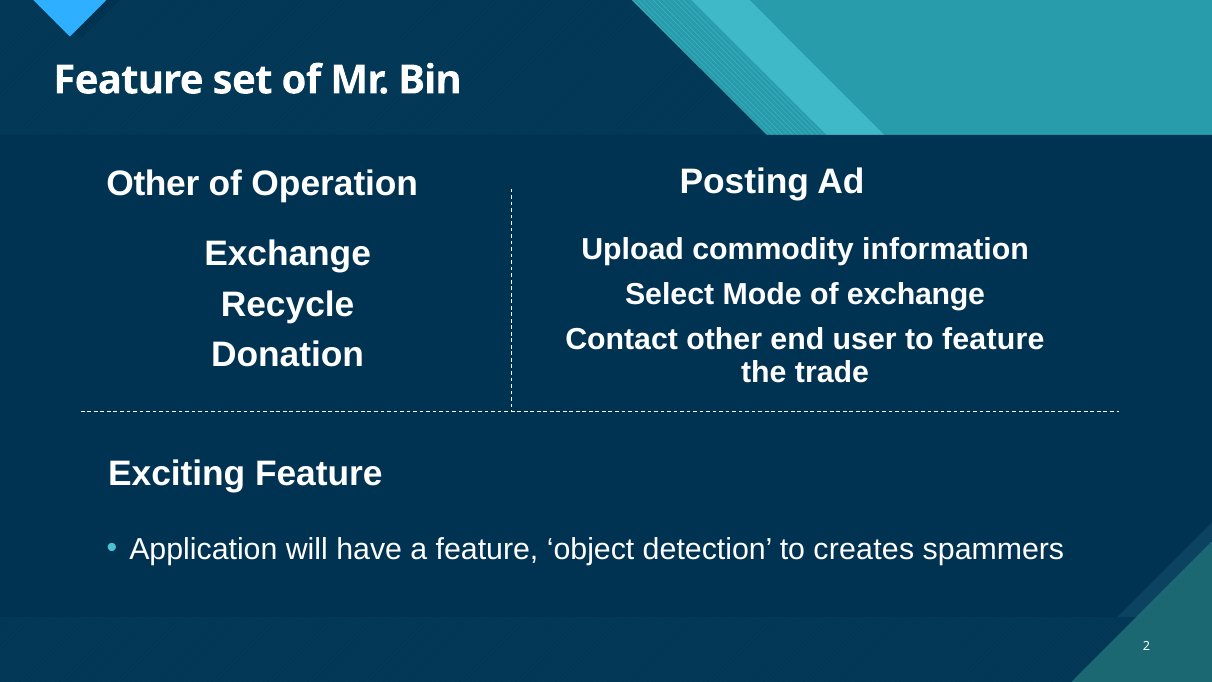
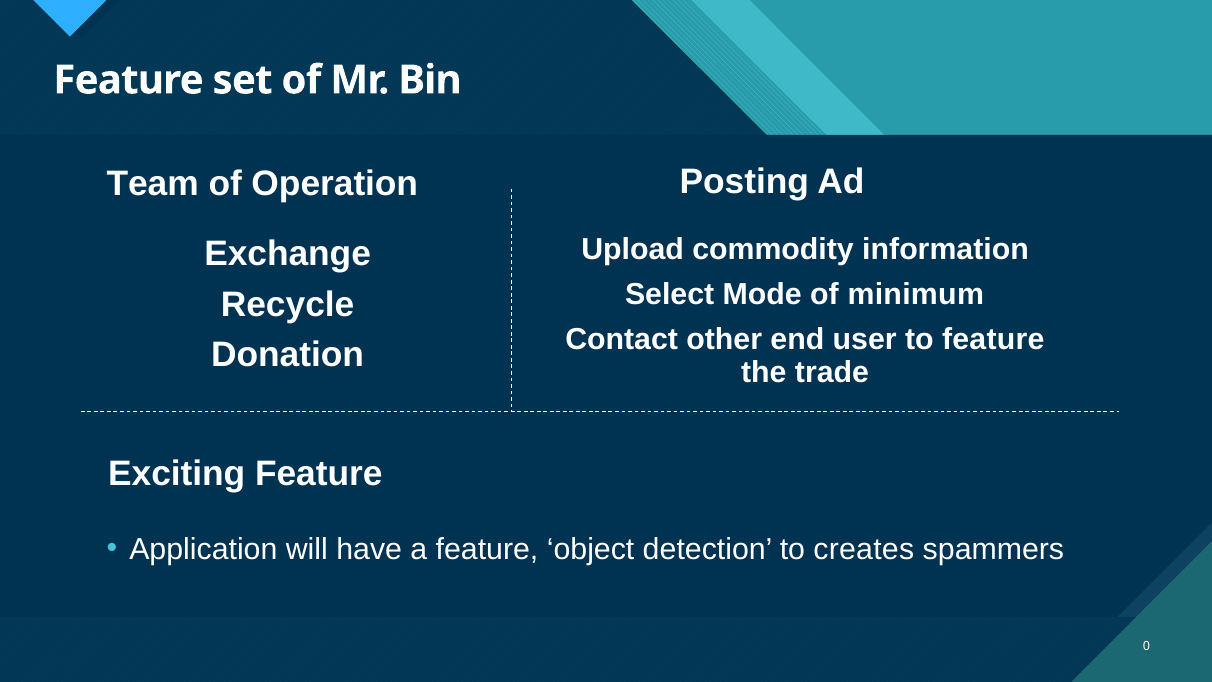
Other at (153, 183): Other -> Team
of exchange: exchange -> minimum
2: 2 -> 0
